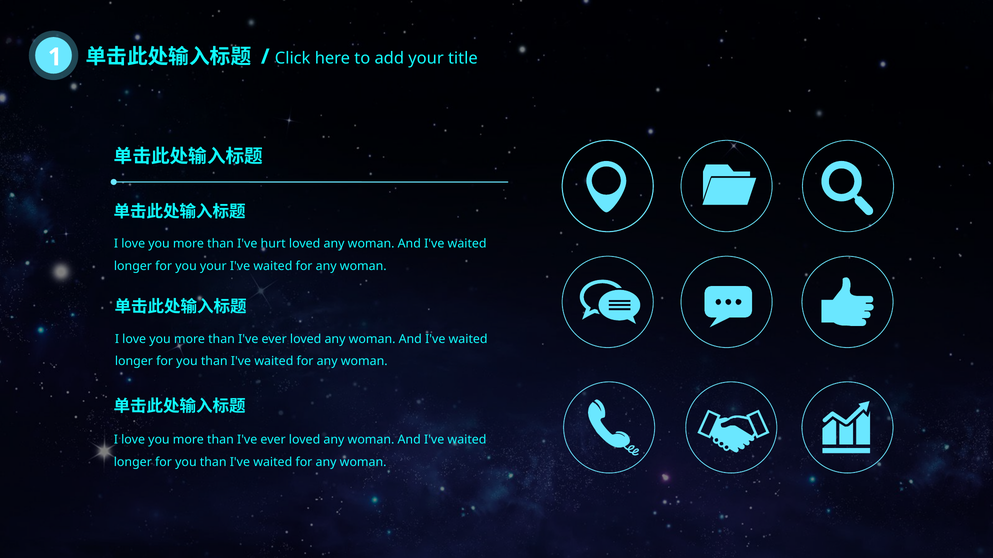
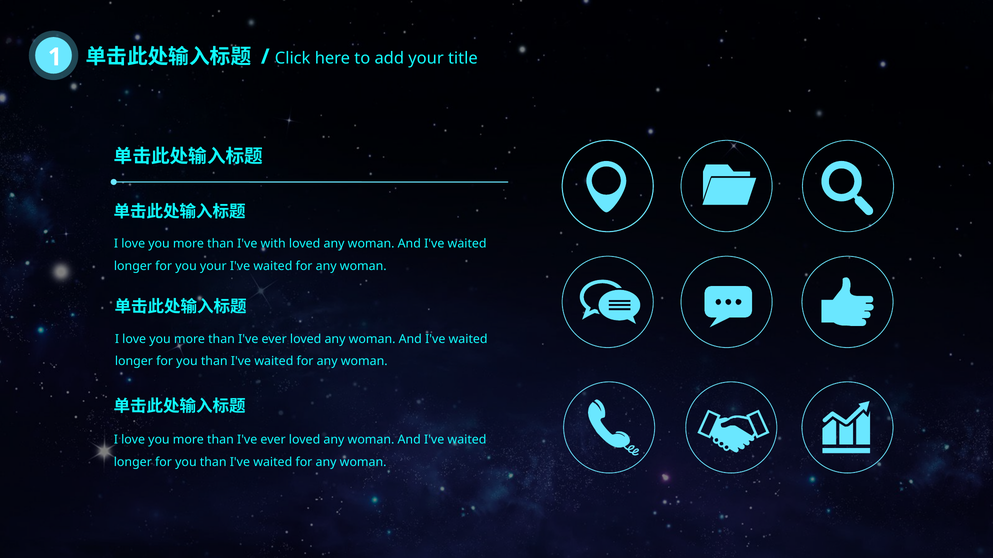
hurt: hurt -> with
